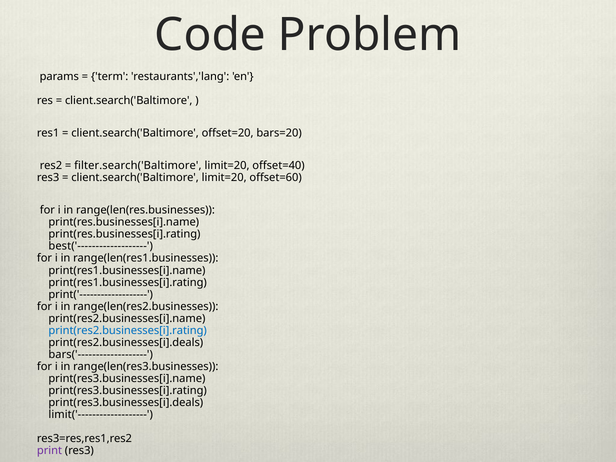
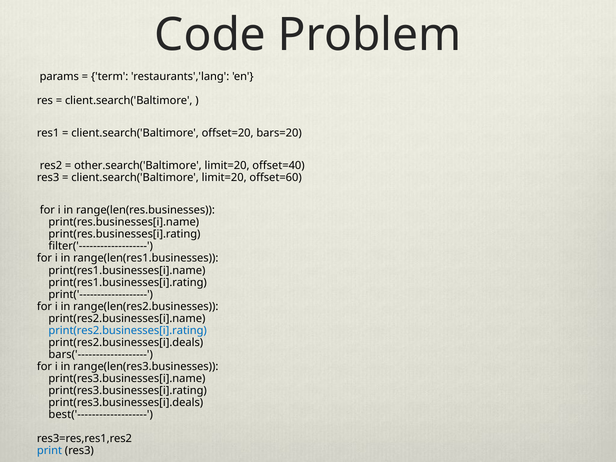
filter.search('Baltimore: filter.search('Baltimore -> other.search('Baltimore
best('-------------------: best('------------------- -> filter('-------------------
limit('-------------------: limit('------------------- -> best('-------------------
print colour: purple -> blue
